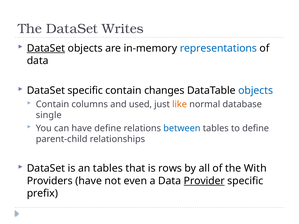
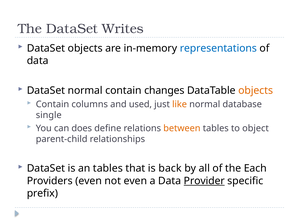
DataSet at (46, 48) underline: present -> none
DataSet specific: specific -> normal
objects at (256, 91) colour: blue -> orange
can have: have -> does
between colour: blue -> orange
to define: define -> object
rows: rows -> back
With: With -> Each
Providers have: have -> even
